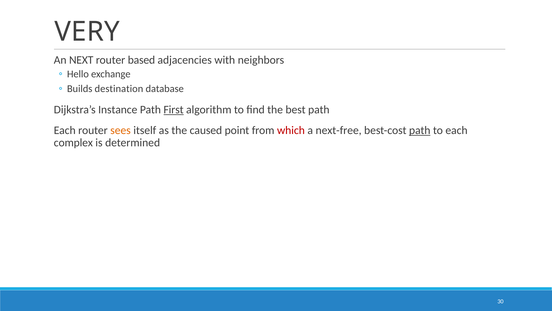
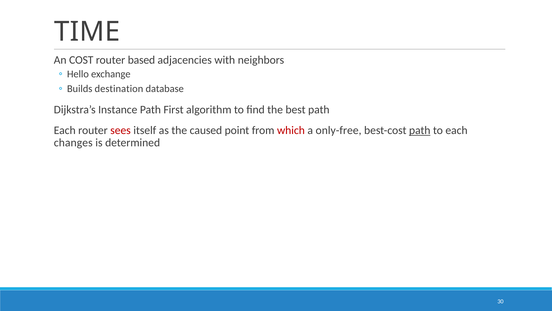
VERY: VERY -> TIME
NEXT: NEXT -> COST
First underline: present -> none
sees colour: orange -> red
next-free: next-free -> only-free
complex: complex -> changes
